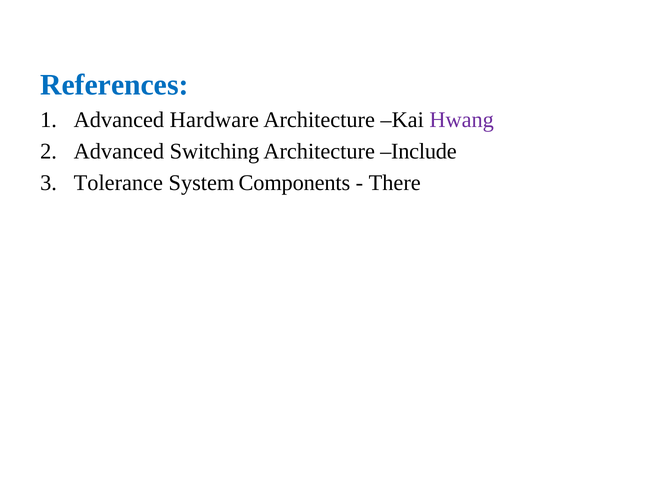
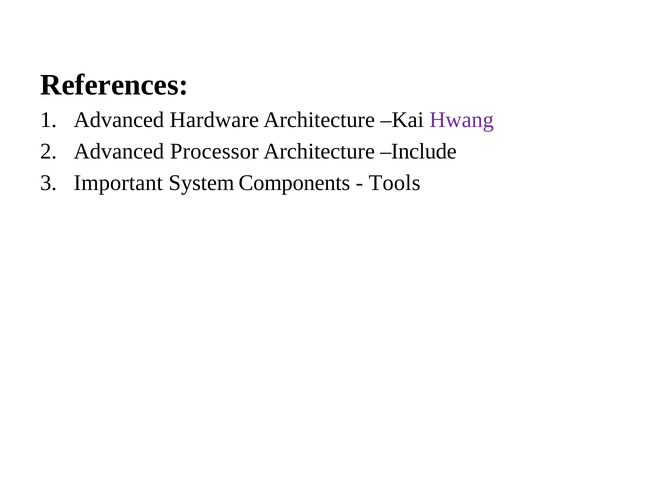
References colour: blue -> black
Switching: Switching -> Processor
Tolerance: Tolerance -> Important
There: There -> Tools
